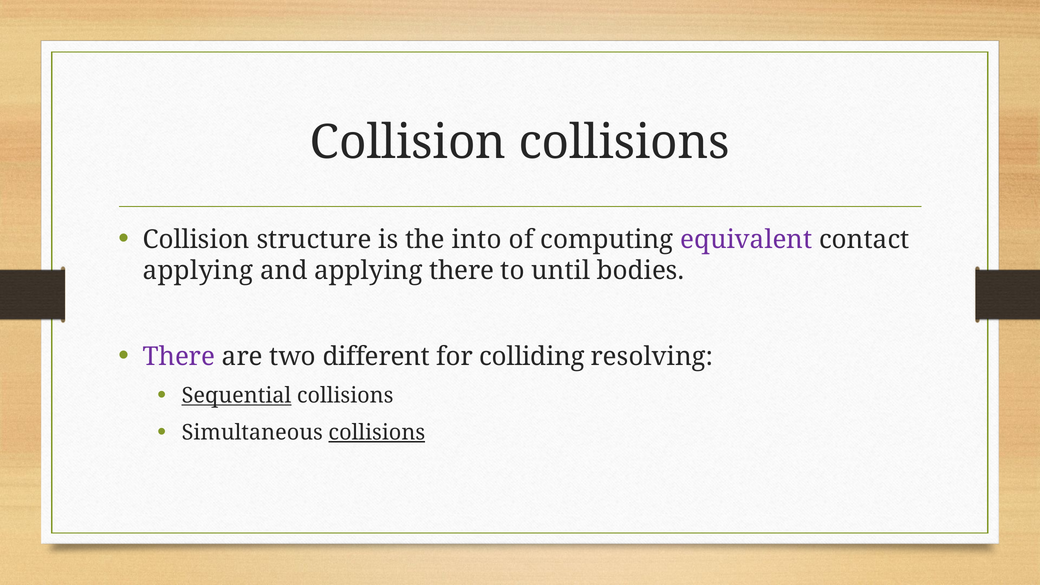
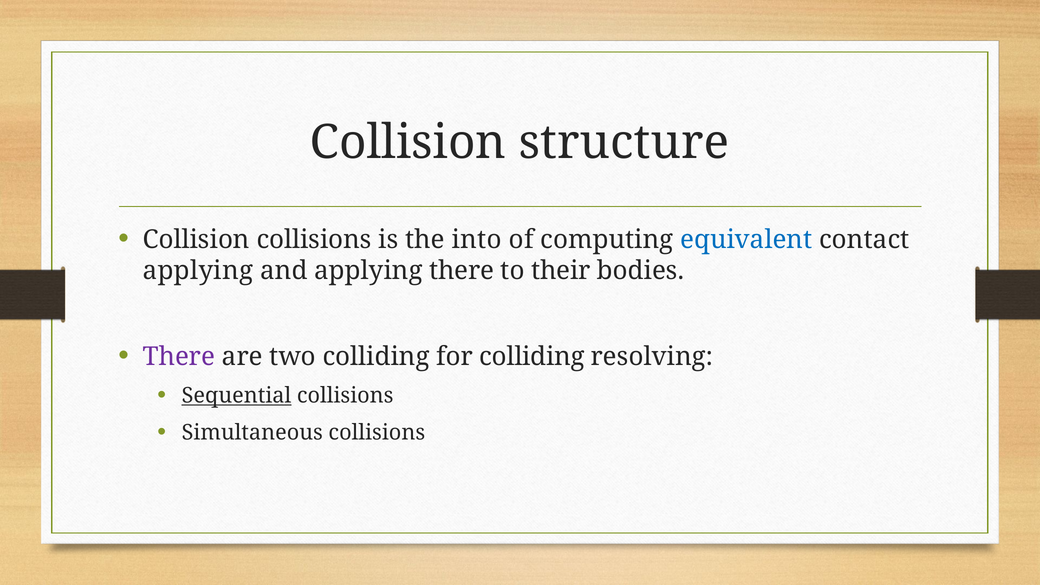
Collision collisions: collisions -> structure
Collision structure: structure -> collisions
equivalent colour: purple -> blue
until: until -> their
two different: different -> colliding
collisions at (377, 432) underline: present -> none
